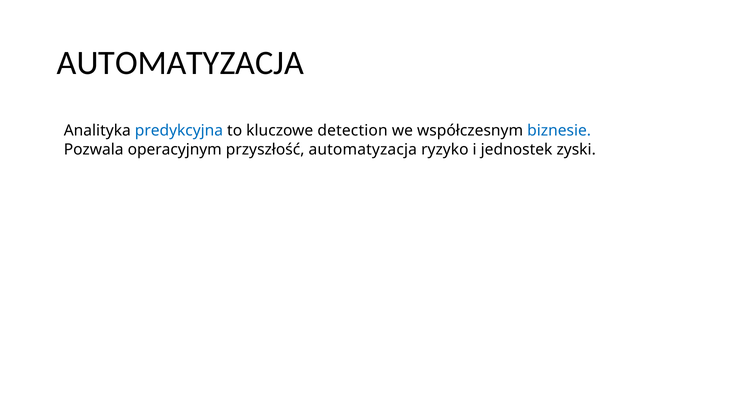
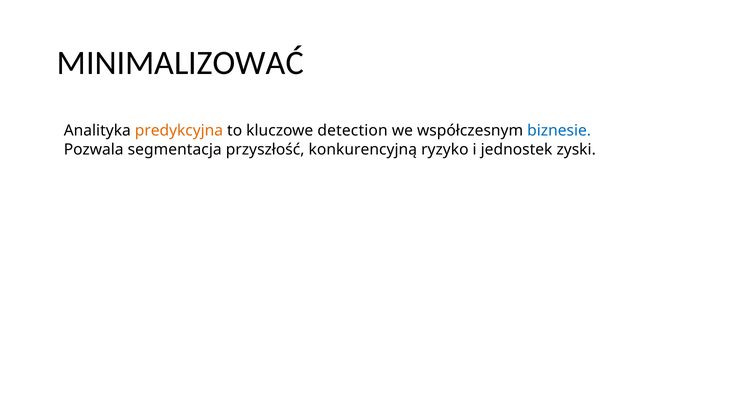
AUTOMATYZACJA at (180, 63): AUTOMATYZACJA -> MINIMALIZOWAĆ
predykcyjna colour: blue -> orange
operacyjnym: operacyjnym -> segmentacja
przyszłość automatyzacja: automatyzacja -> konkurencyjną
